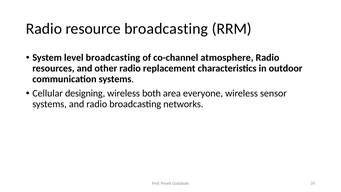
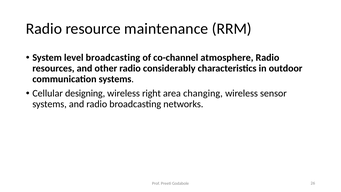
resource broadcasting: broadcasting -> maintenance
replacement: replacement -> considerably
both: both -> right
everyone: everyone -> changing
